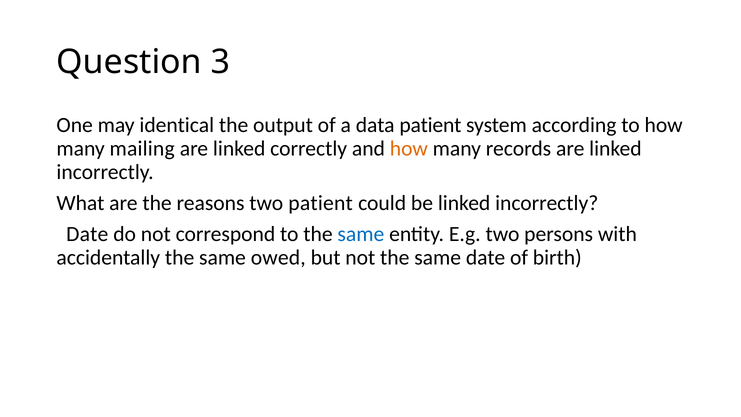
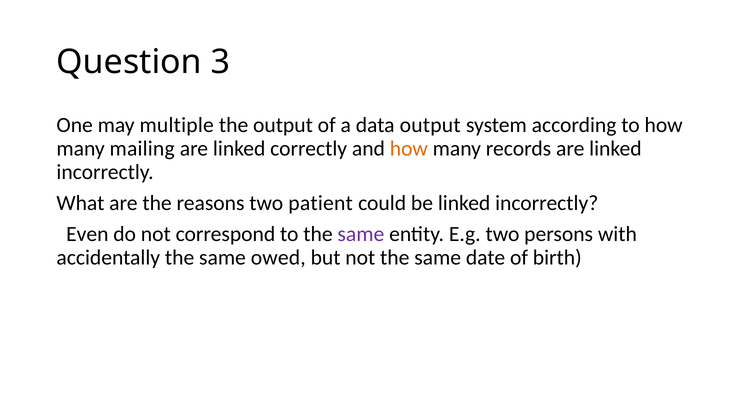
identical: identical -> multiple
data patient: patient -> output
Date at (87, 234): Date -> Even
same at (361, 234) colour: blue -> purple
